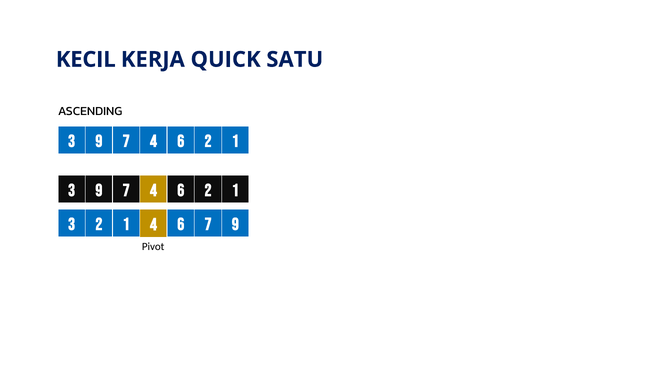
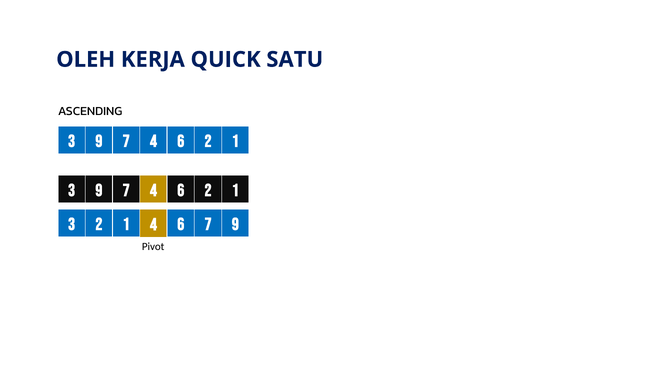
KECIL: KECIL -> OLEH
